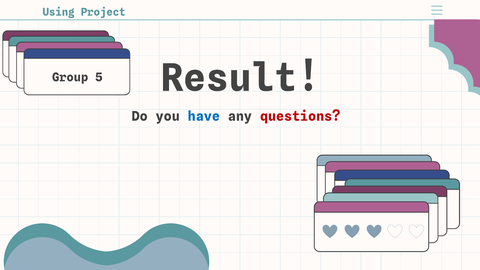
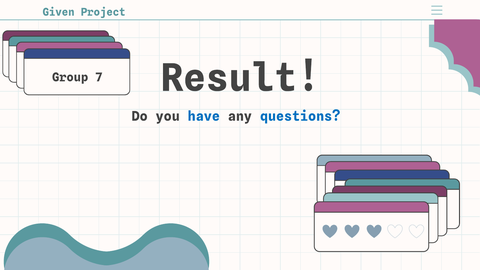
Using: Using -> Given
5: 5 -> 7
questions colour: red -> blue
